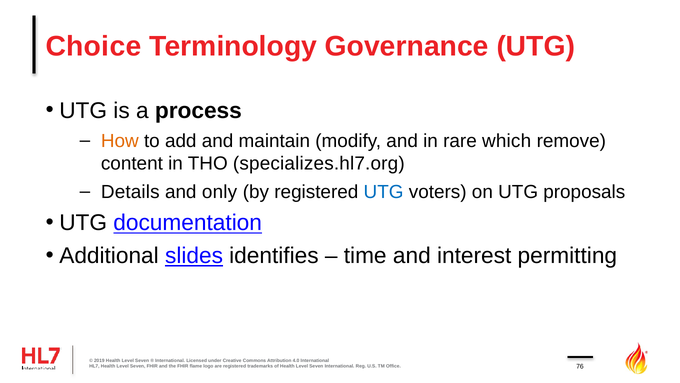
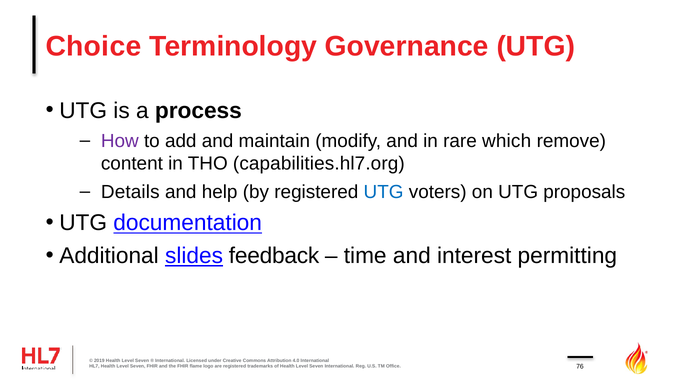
How colour: orange -> purple
specializes.hl7.org: specializes.hl7.org -> capabilities.hl7.org
only: only -> help
identifies: identifies -> feedback
